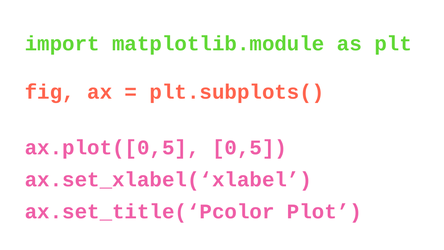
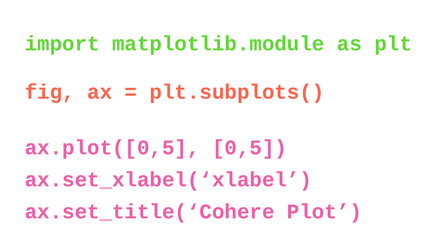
ax.set_title(‘Pcolor: ax.set_title(‘Pcolor -> ax.set_title(‘Cohere
